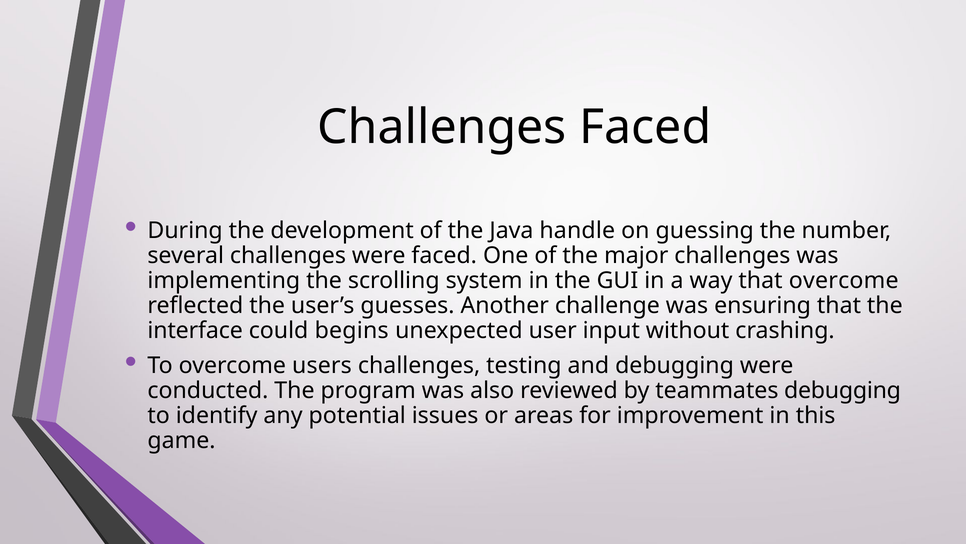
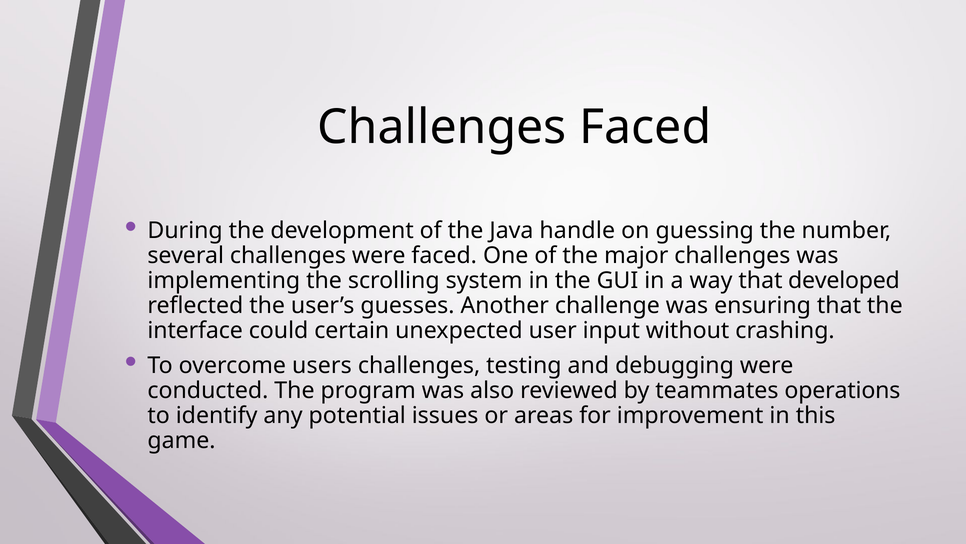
that overcome: overcome -> developed
begins: begins -> certain
teammates debugging: debugging -> operations
